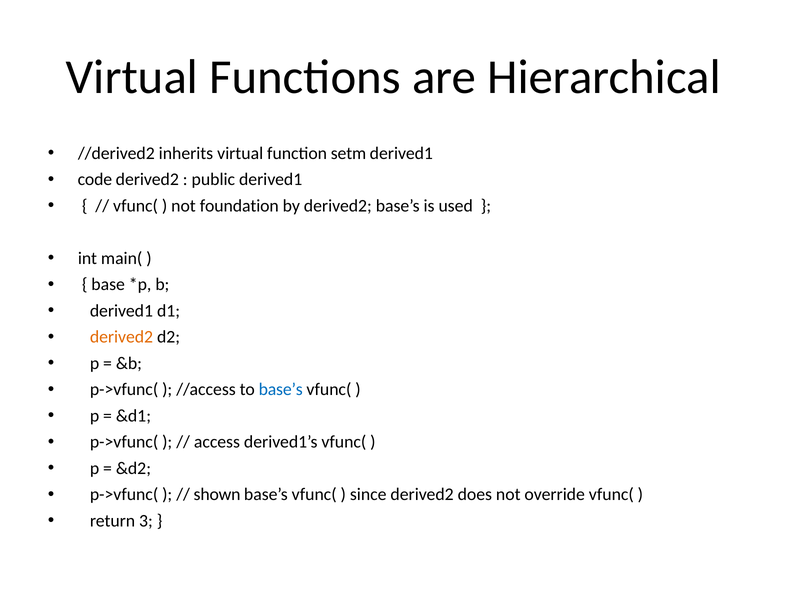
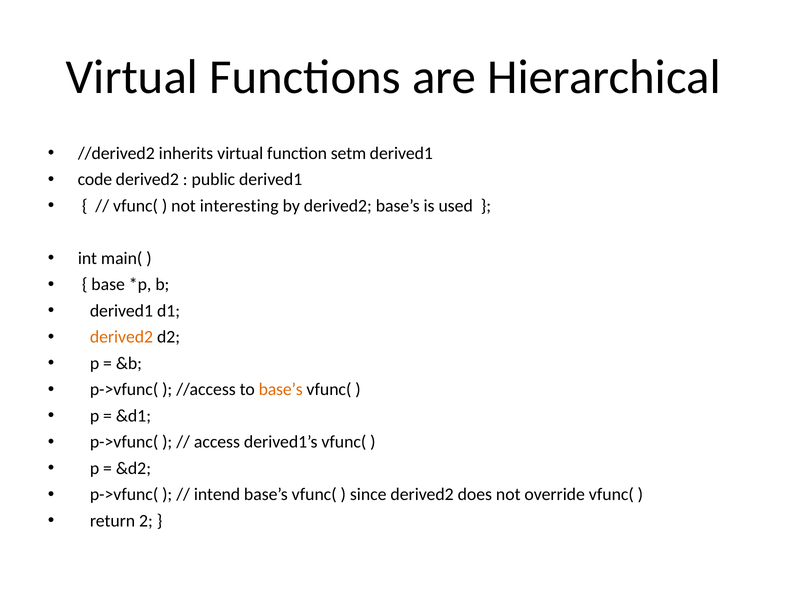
foundation: foundation -> interesting
base’s at (281, 390) colour: blue -> orange
shown: shown -> intend
3: 3 -> 2
